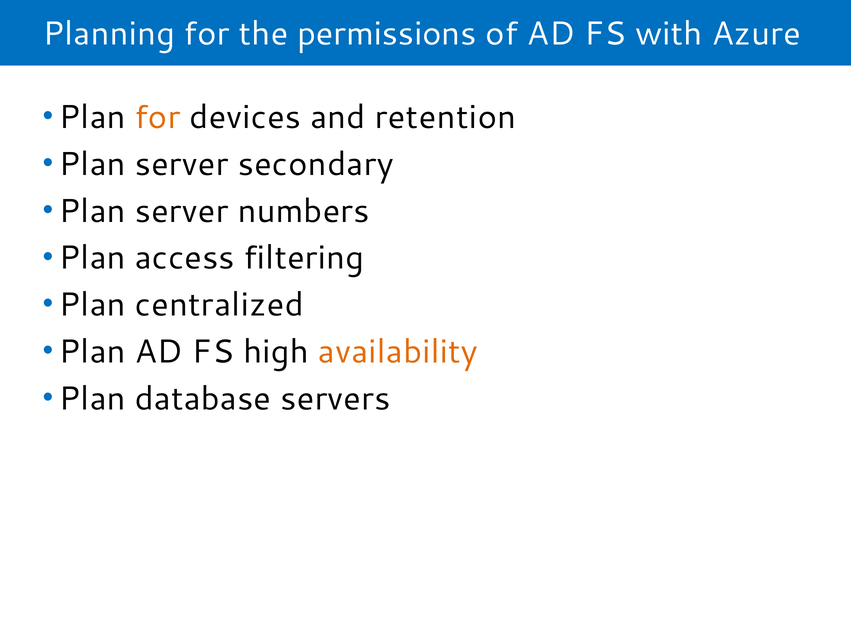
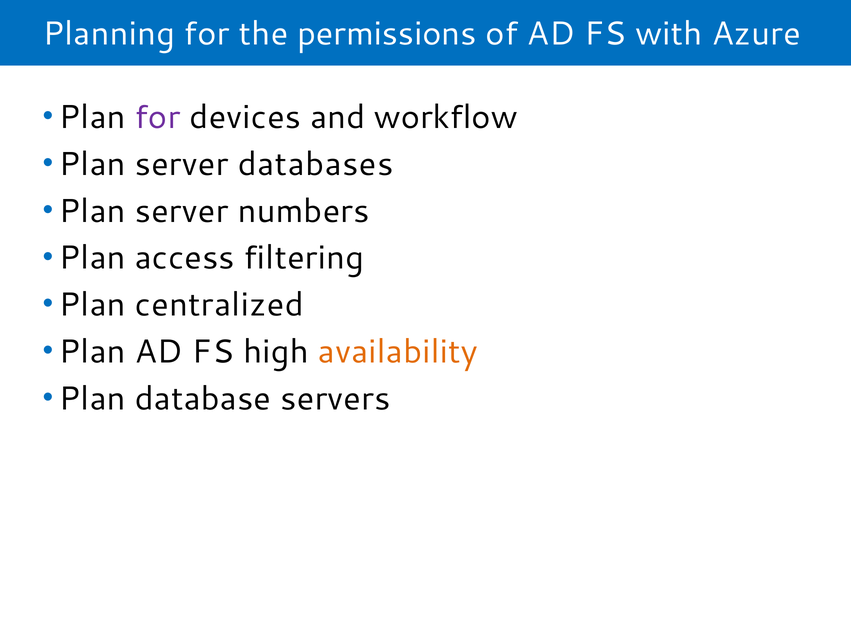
for at (158, 117) colour: orange -> purple
retention: retention -> workflow
secondary: secondary -> databases
